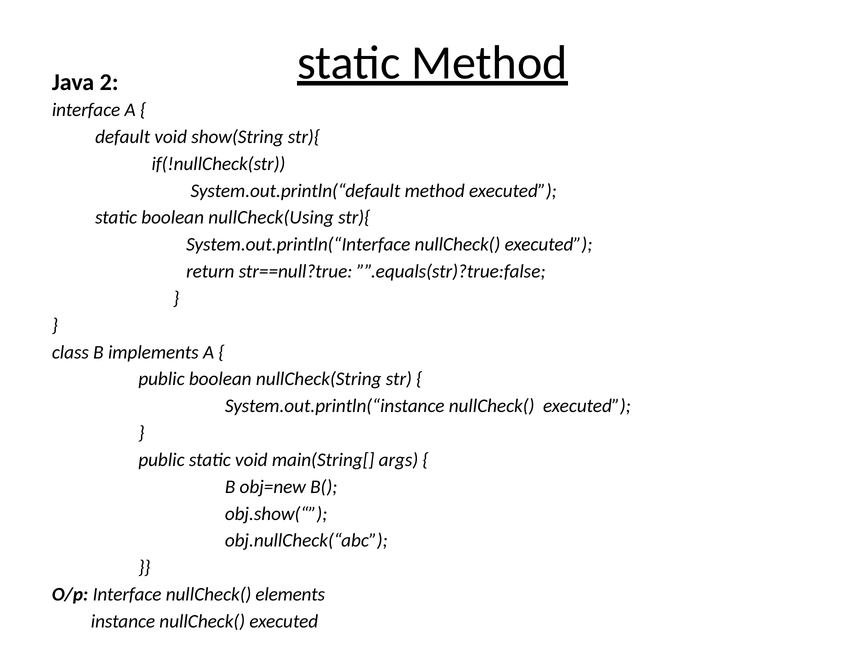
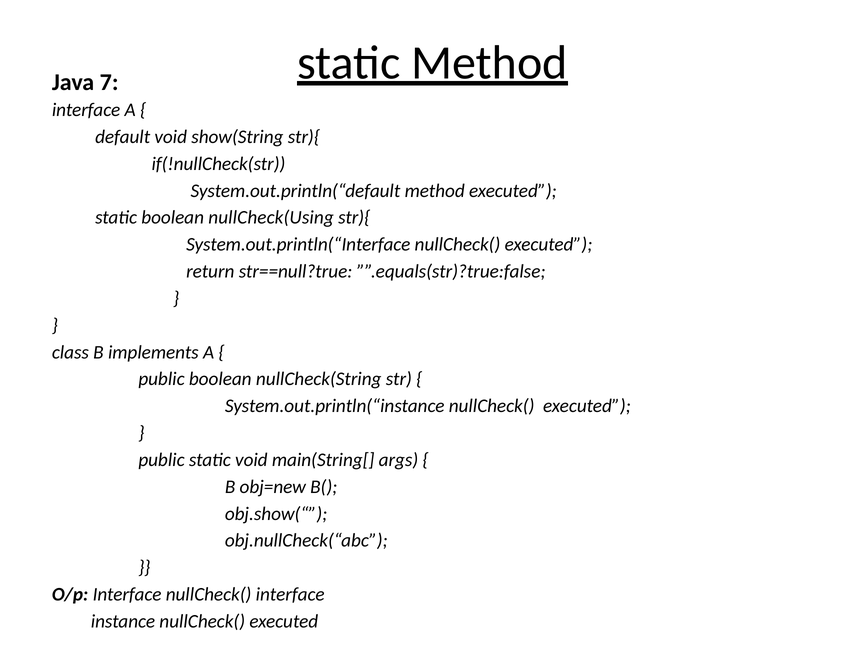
2: 2 -> 7
nullCheck( elements: elements -> interface
